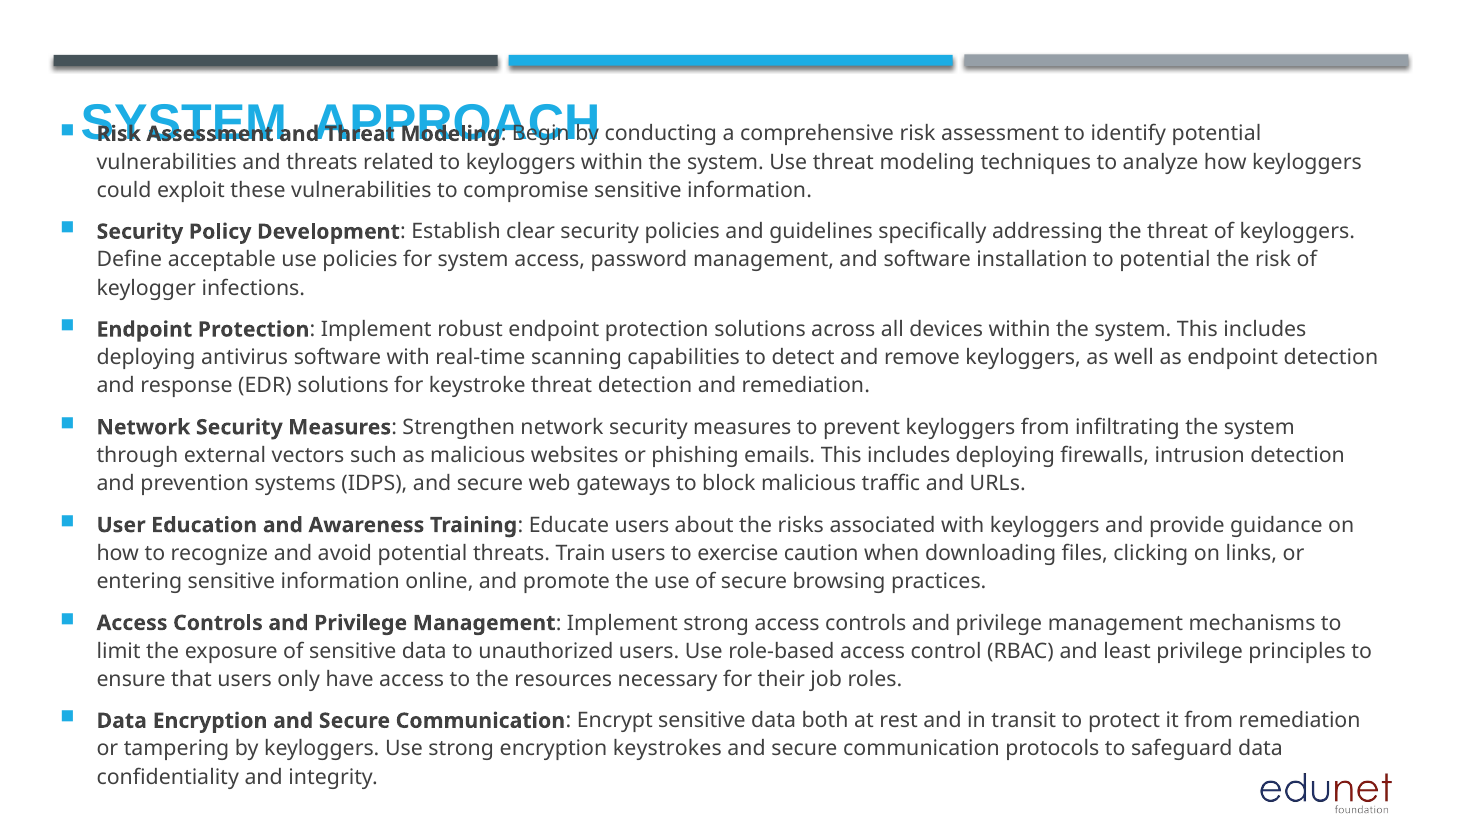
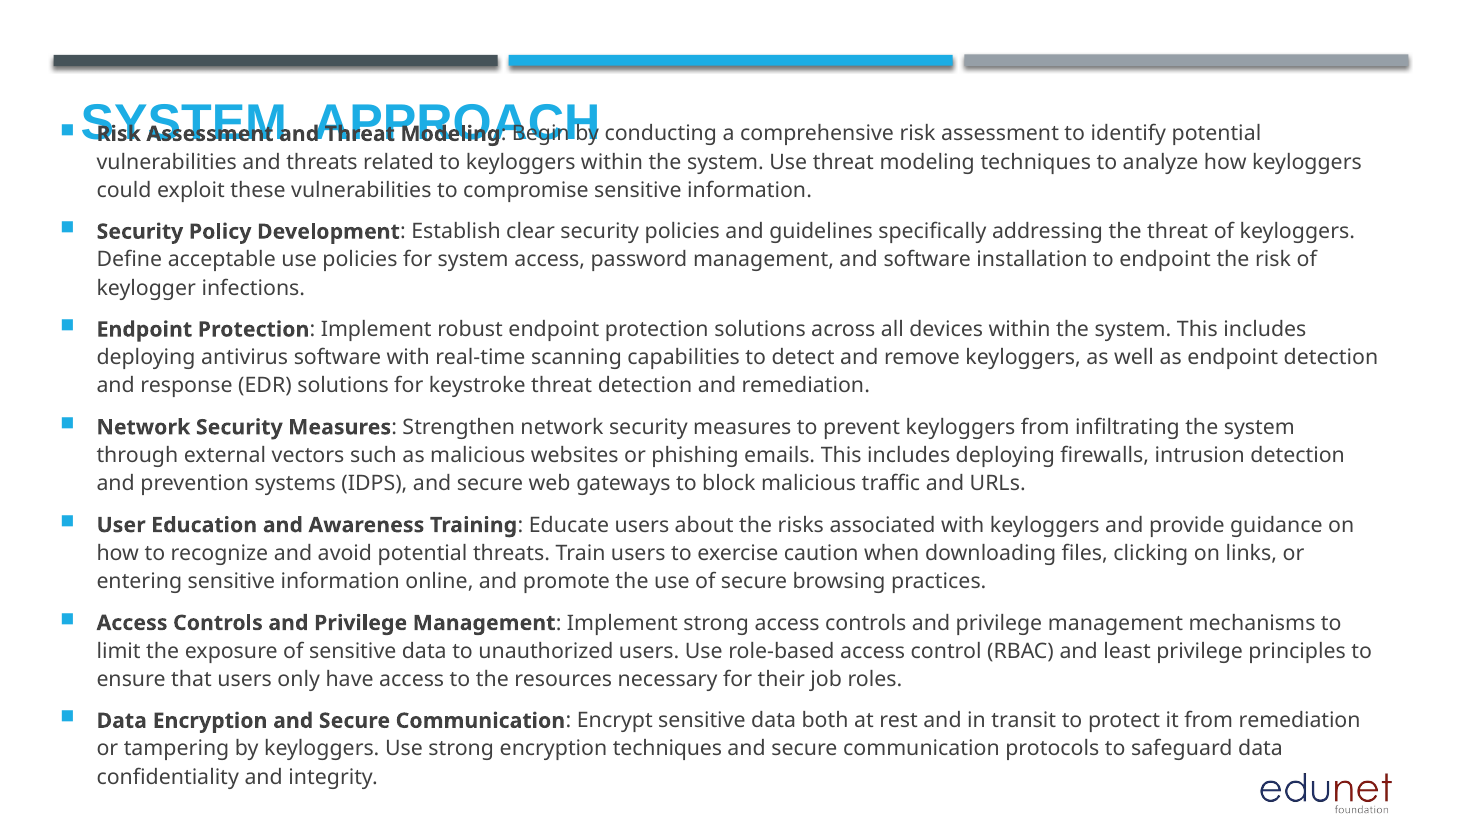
to potential: potential -> endpoint
encryption keystrokes: keystrokes -> techniques
